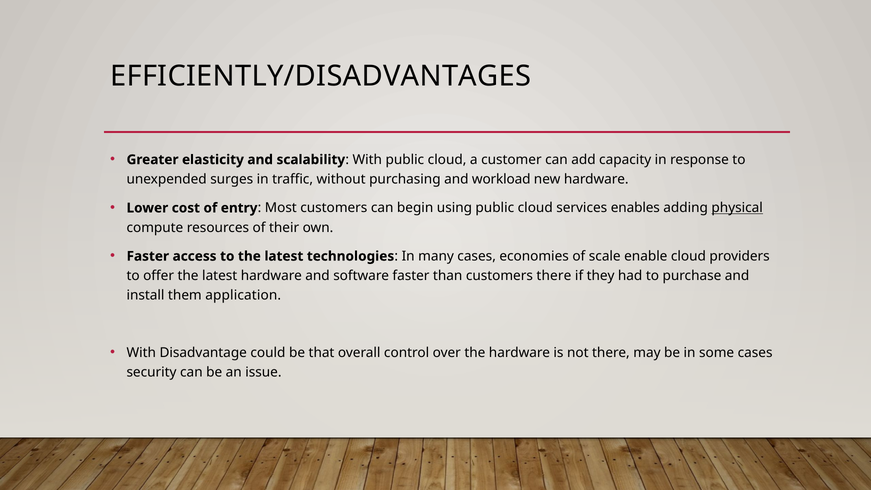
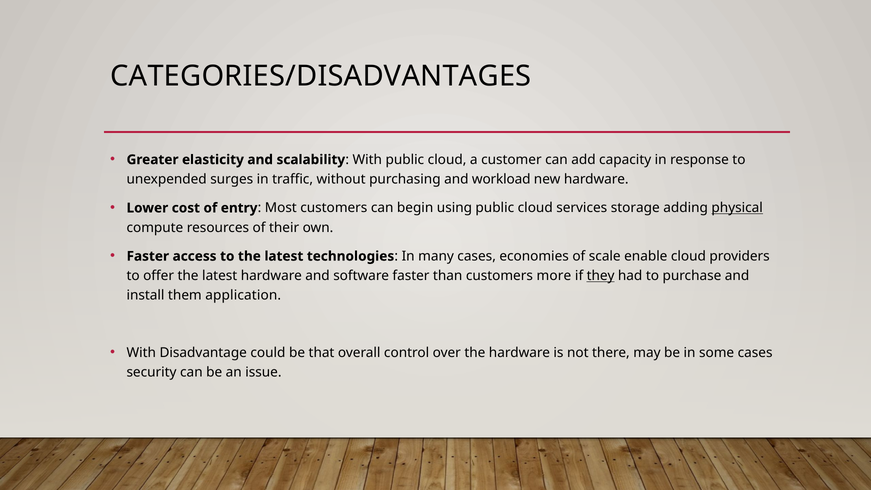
EFFICIENTLY/DISADVANTAGES: EFFICIENTLY/DISADVANTAGES -> CATEGORIES/DISADVANTAGES
enables: enables -> storage
customers there: there -> more
they underline: none -> present
